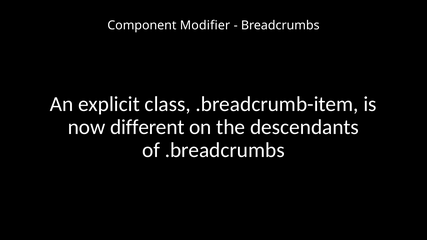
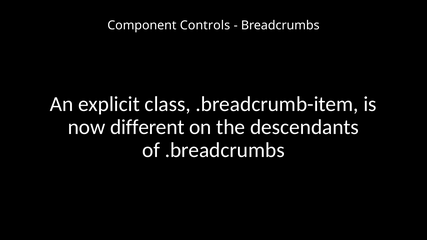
Modifier: Modifier -> Controls
